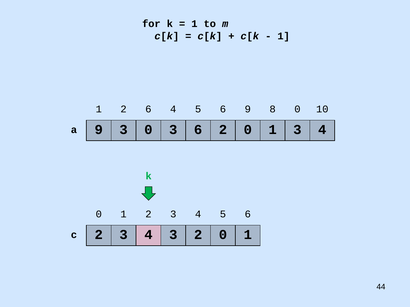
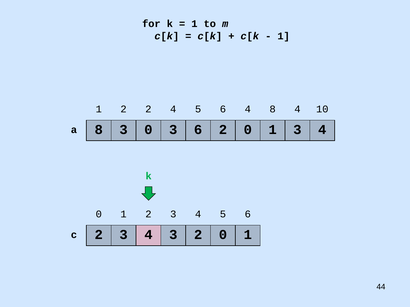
2 6: 6 -> 2
6 9: 9 -> 4
8 0: 0 -> 4
a 9: 9 -> 8
